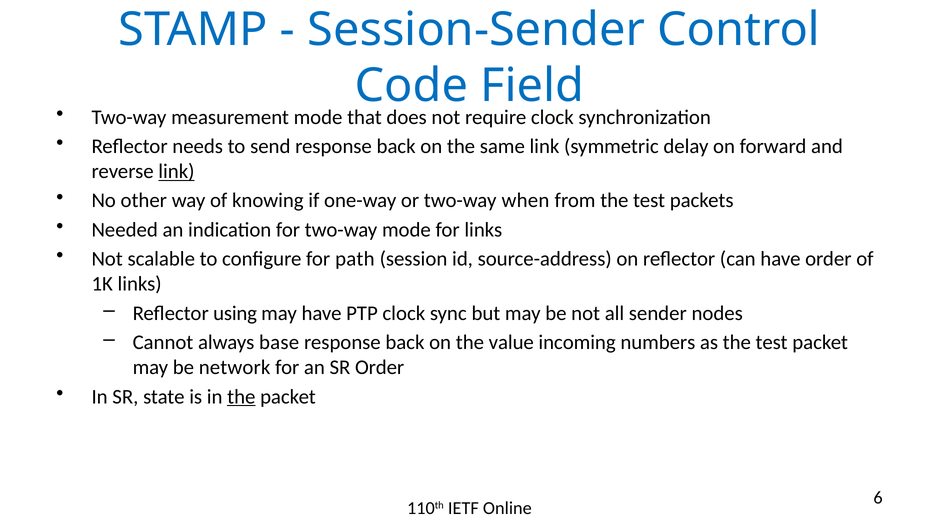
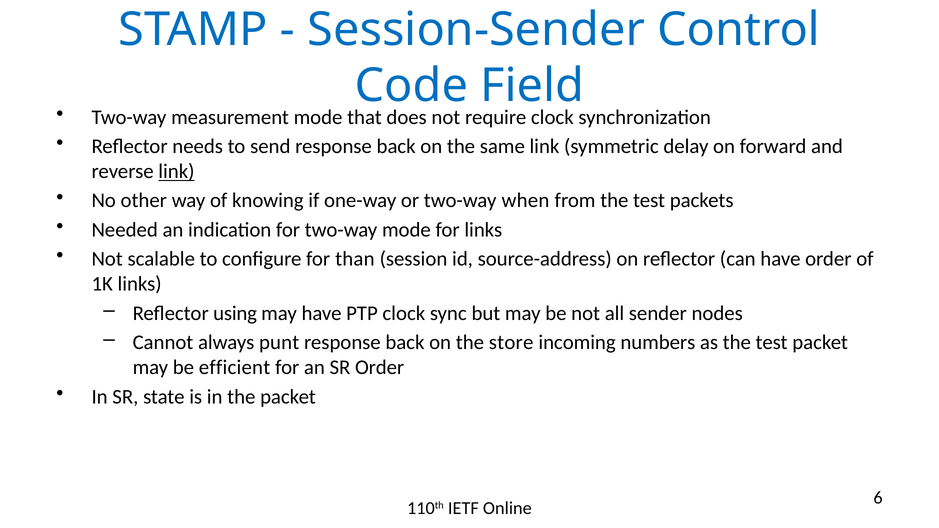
path: path -> than
base: base -> punt
value: value -> store
network: network -> efficient
the at (241, 397) underline: present -> none
